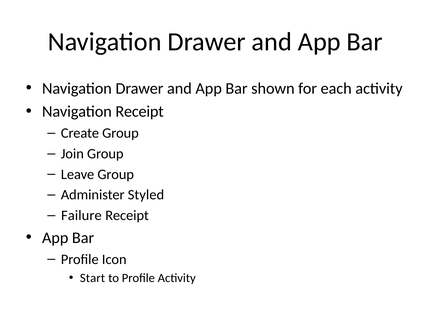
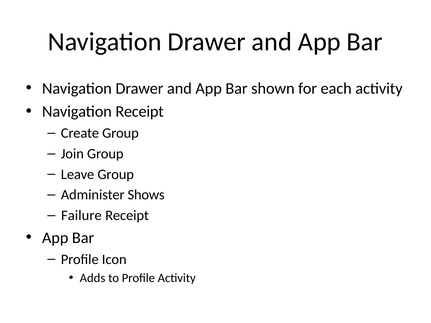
Styled: Styled -> Shows
Start: Start -> Adds
